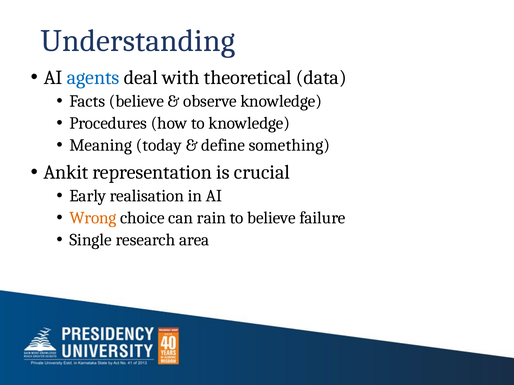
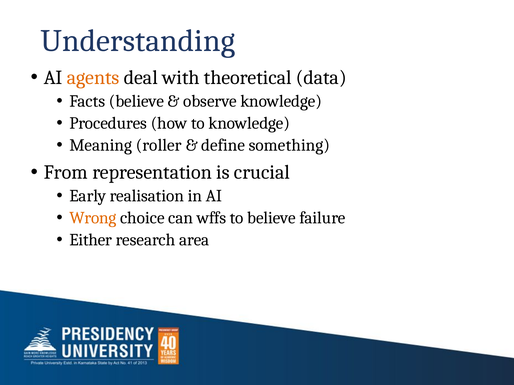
agents colour: blue -> orange
today: today -> roller
Ankit: Ankit -> From
rain: rain -> wffs
Single: Single -> Either
